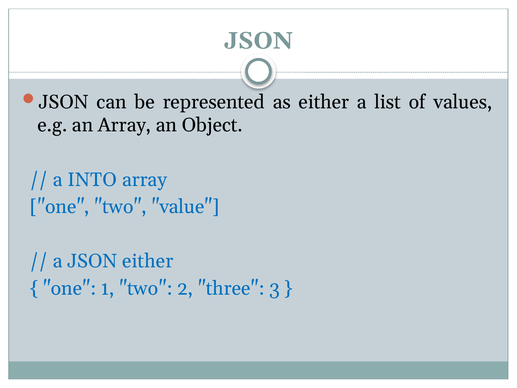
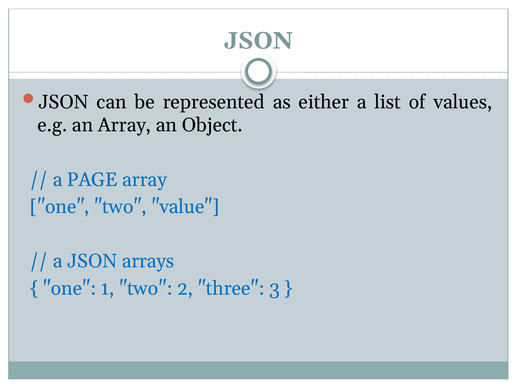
INTO: INTO -> PAGE
JSON either: either -> arrays
